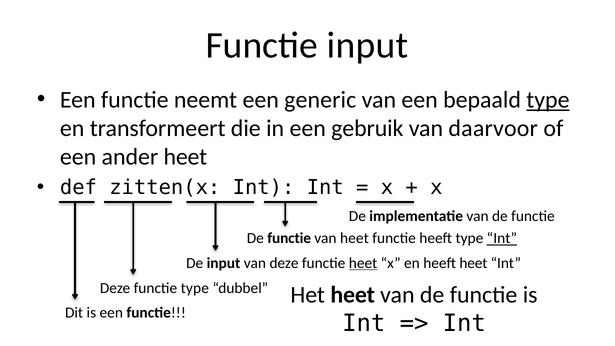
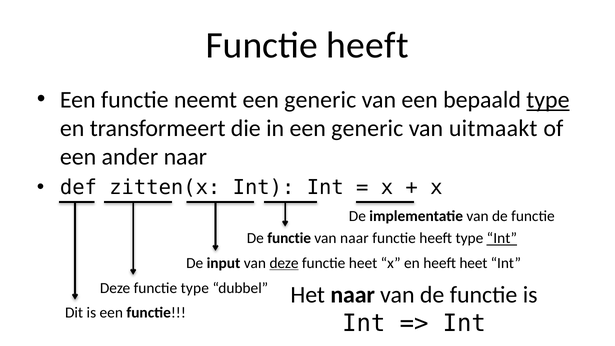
input at (367, 45): input -> heeft
in een gebruik: gebruik -> generic
daarvoor: daarvoor -> uitmaakt
ander heet: heet -> naar
van heet: heet -> naar
deze at (284, 263) underline: none -> present
heet at (363, 263) underline: present -> none
Het heet: heet -> naar
